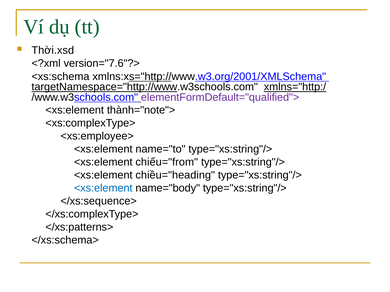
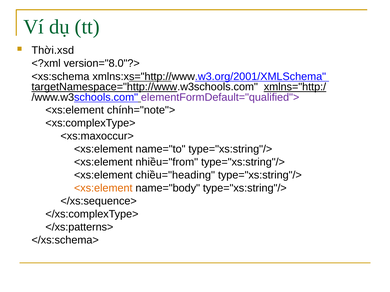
version="7.6"?>: version="7.6"?> -> version="8.0"?>
thành="note">: thành="note"> -> chính="note">
<xs:employee>: <xs:employee> -> <xs:maxoccur>
chiếu="from: chiếu="from -> nhiều="from
<xs:element at (103, 188) colour: blue -> orange
